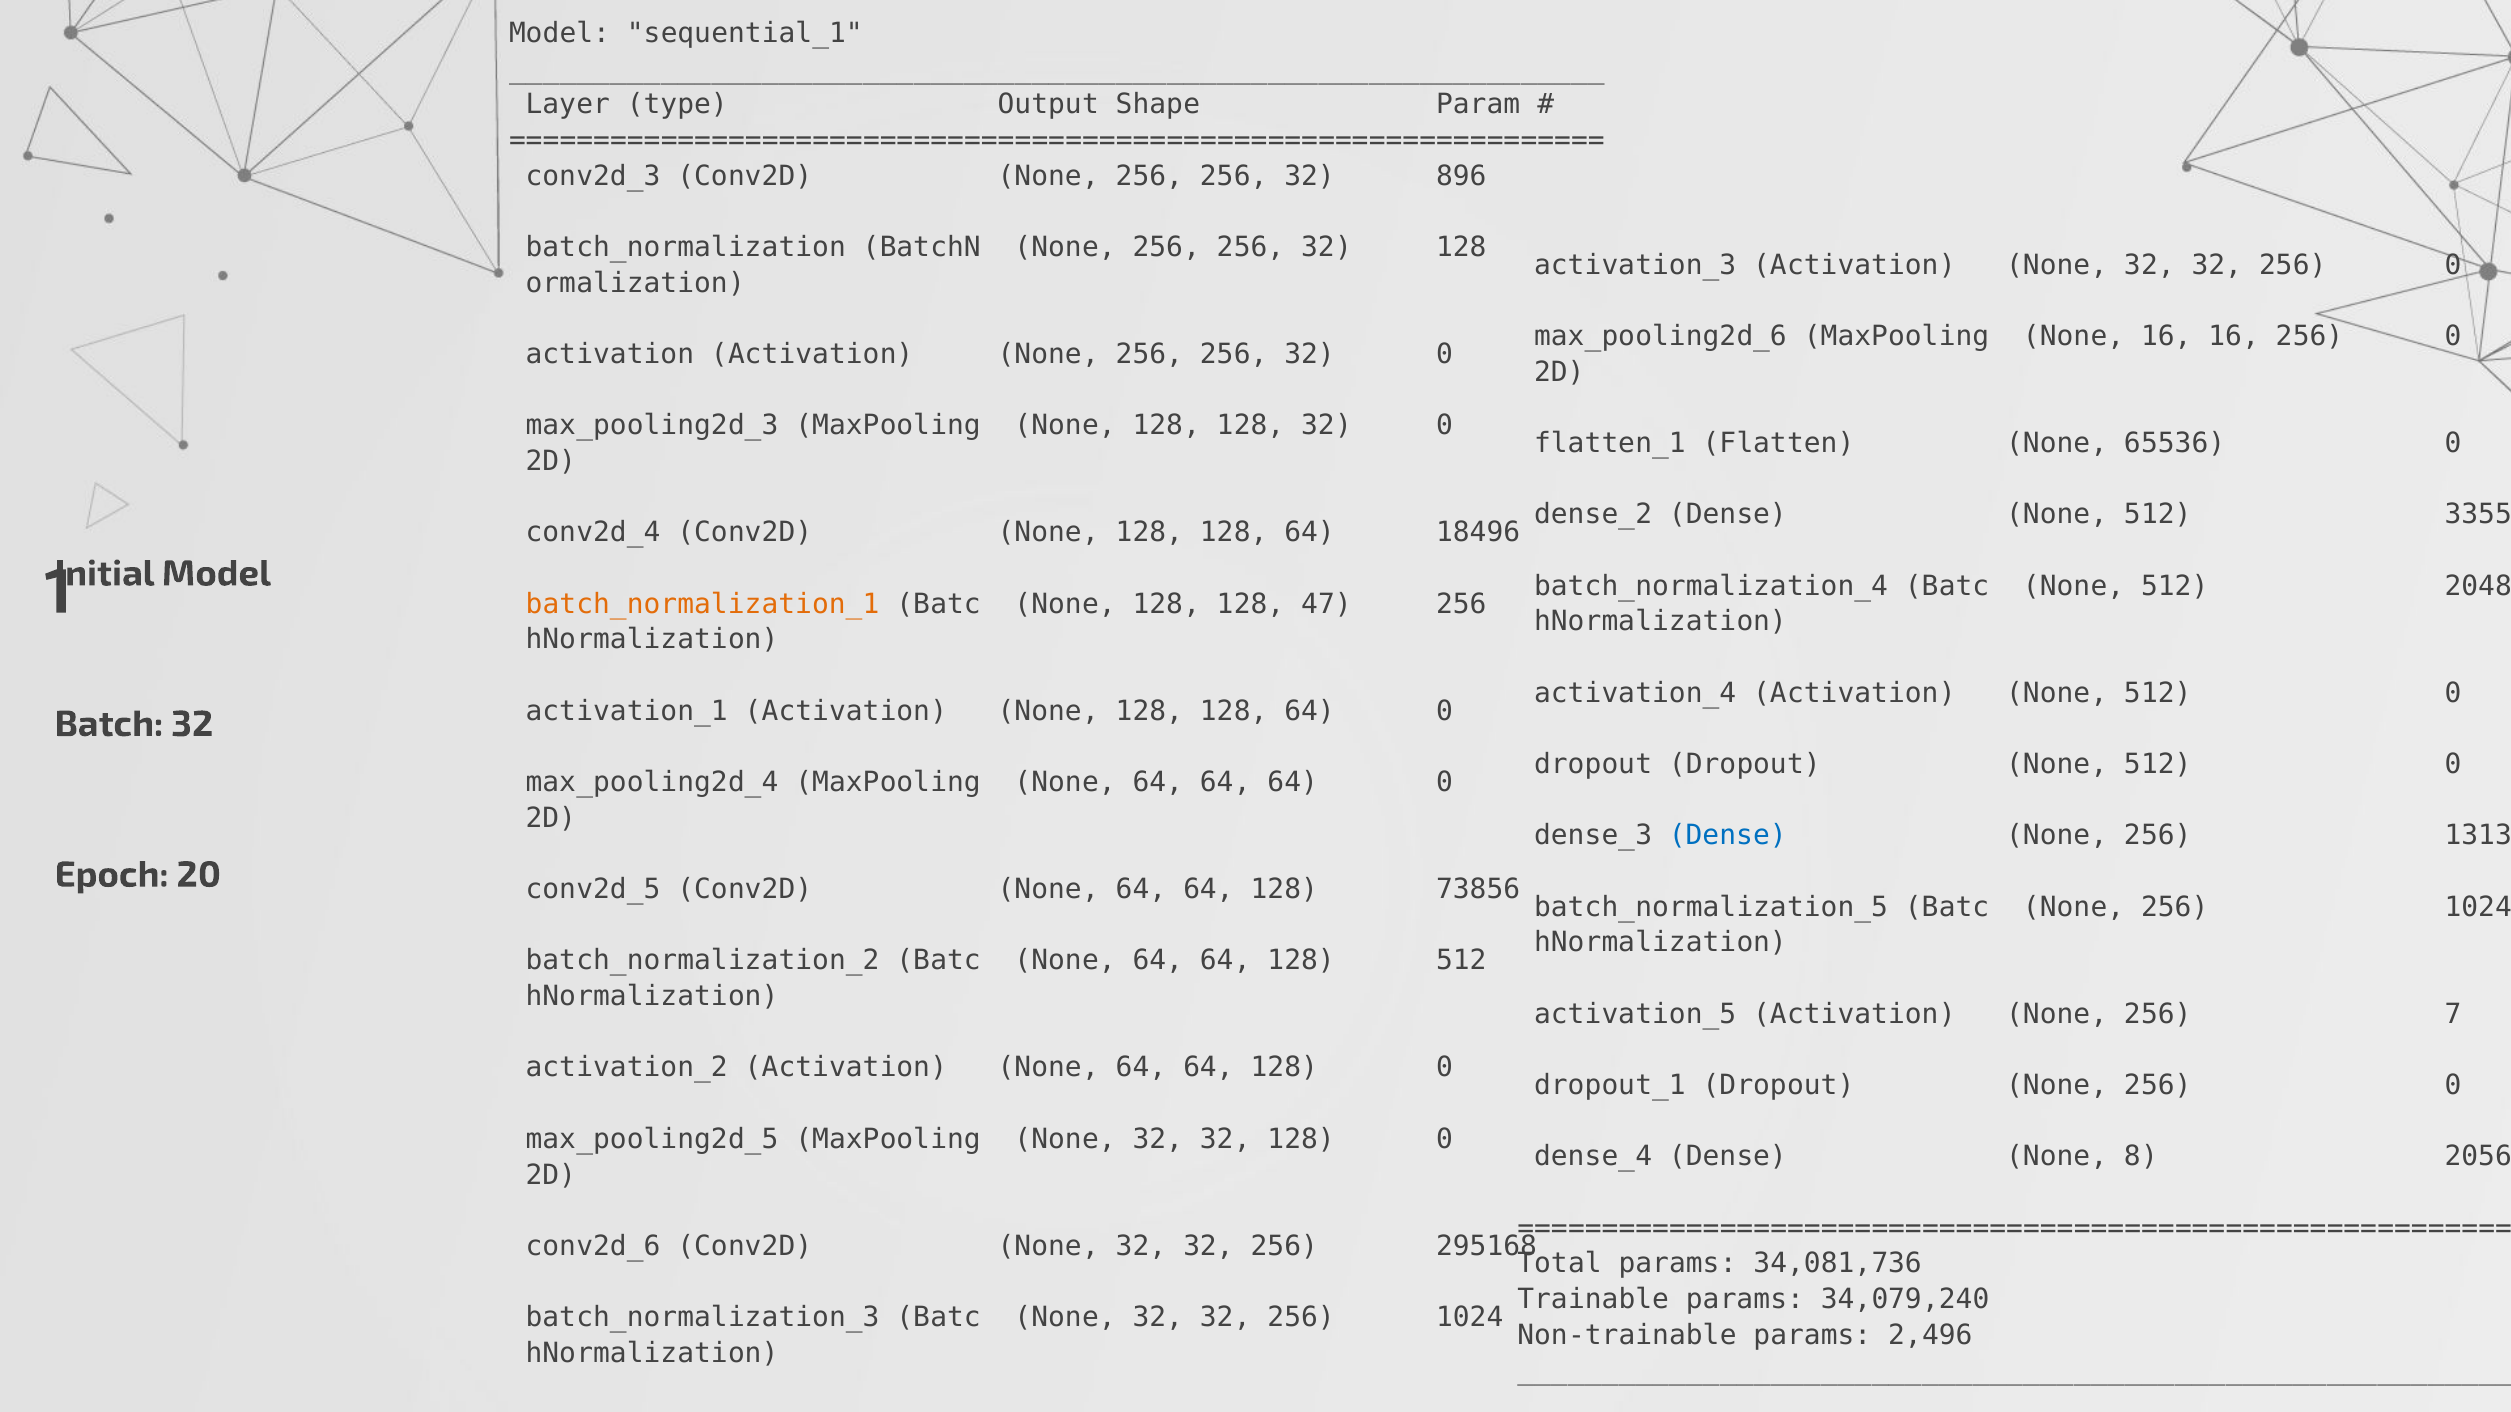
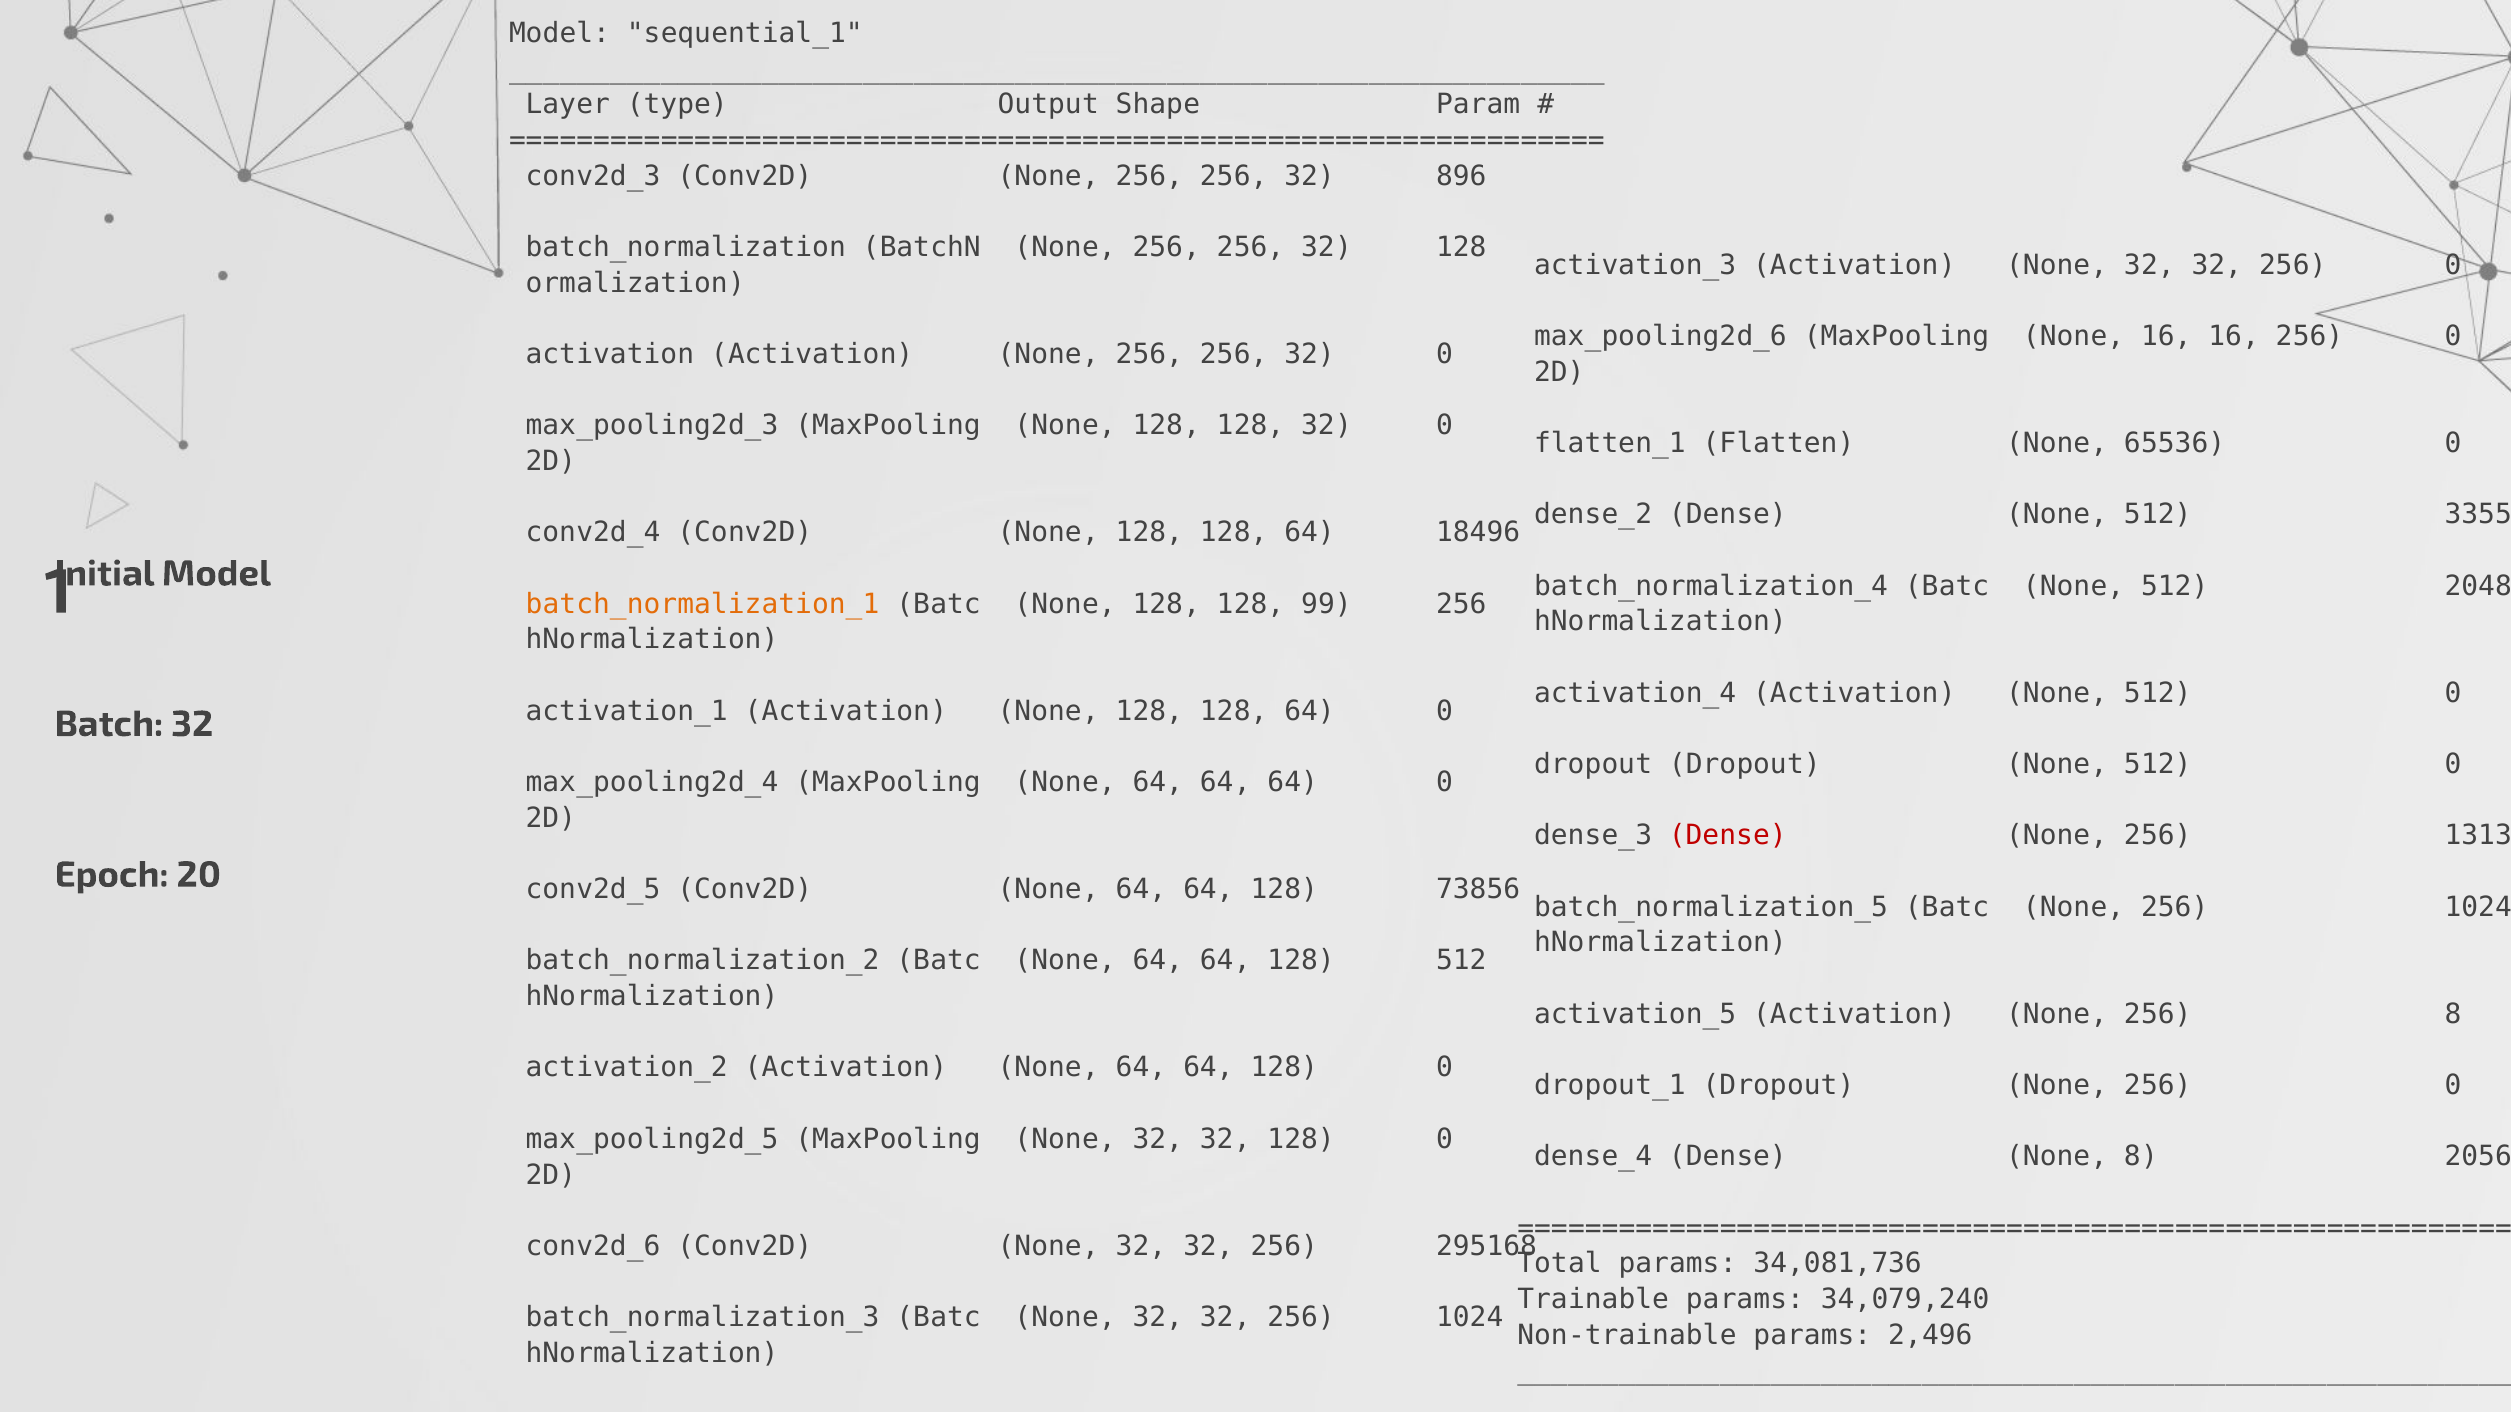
47: 47 -> 99
Dense at (1728, 836) colour: blue -> red
256 7: 7 -> 8
